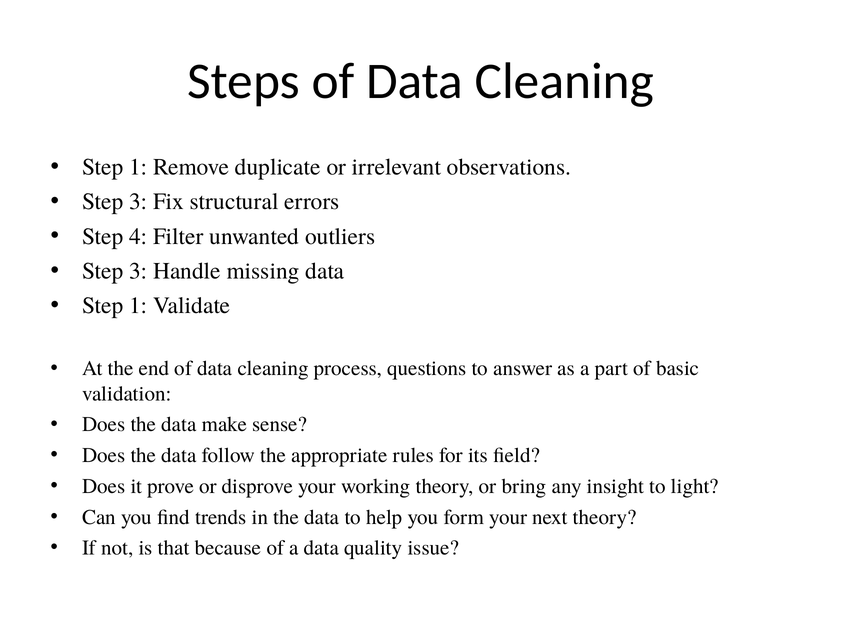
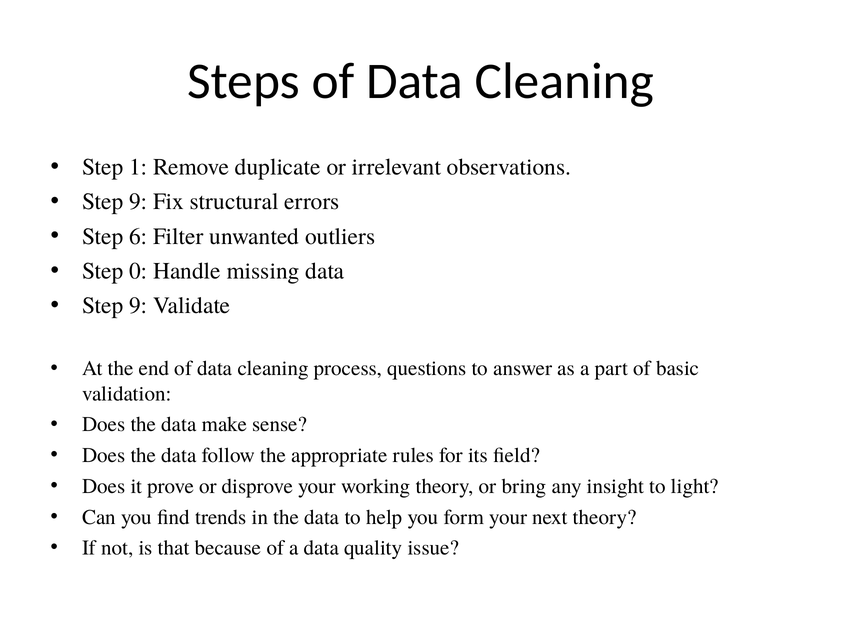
3 at (138, 202): 3 -> 9
4: 4 -> 6
3 at (138, 271): 3 -> 0
1 at (138, 306): 1 -> 9
